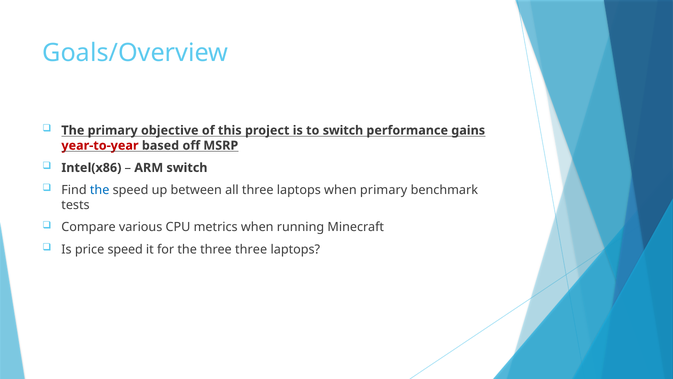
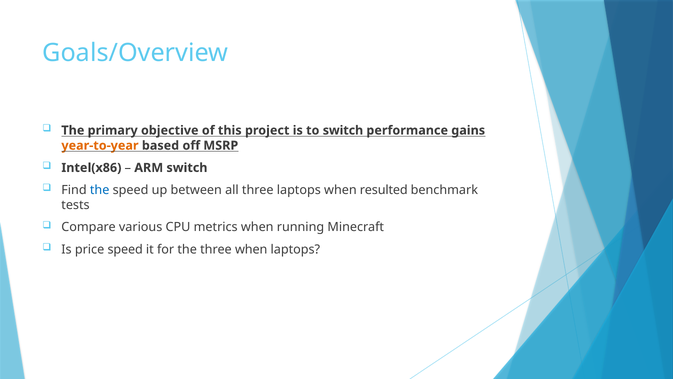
year-to-year colour: red -> orange
when primary: primary -> resulted
three three: three -> when
